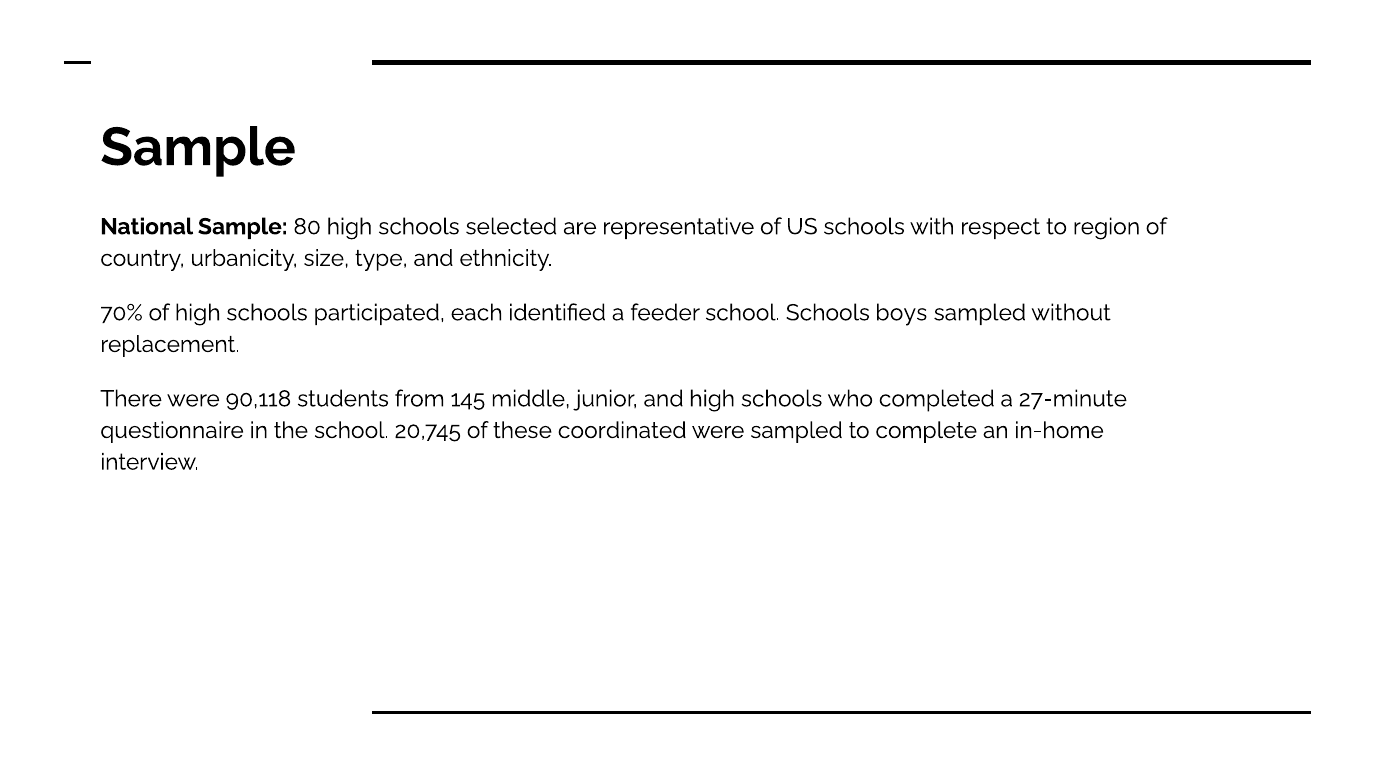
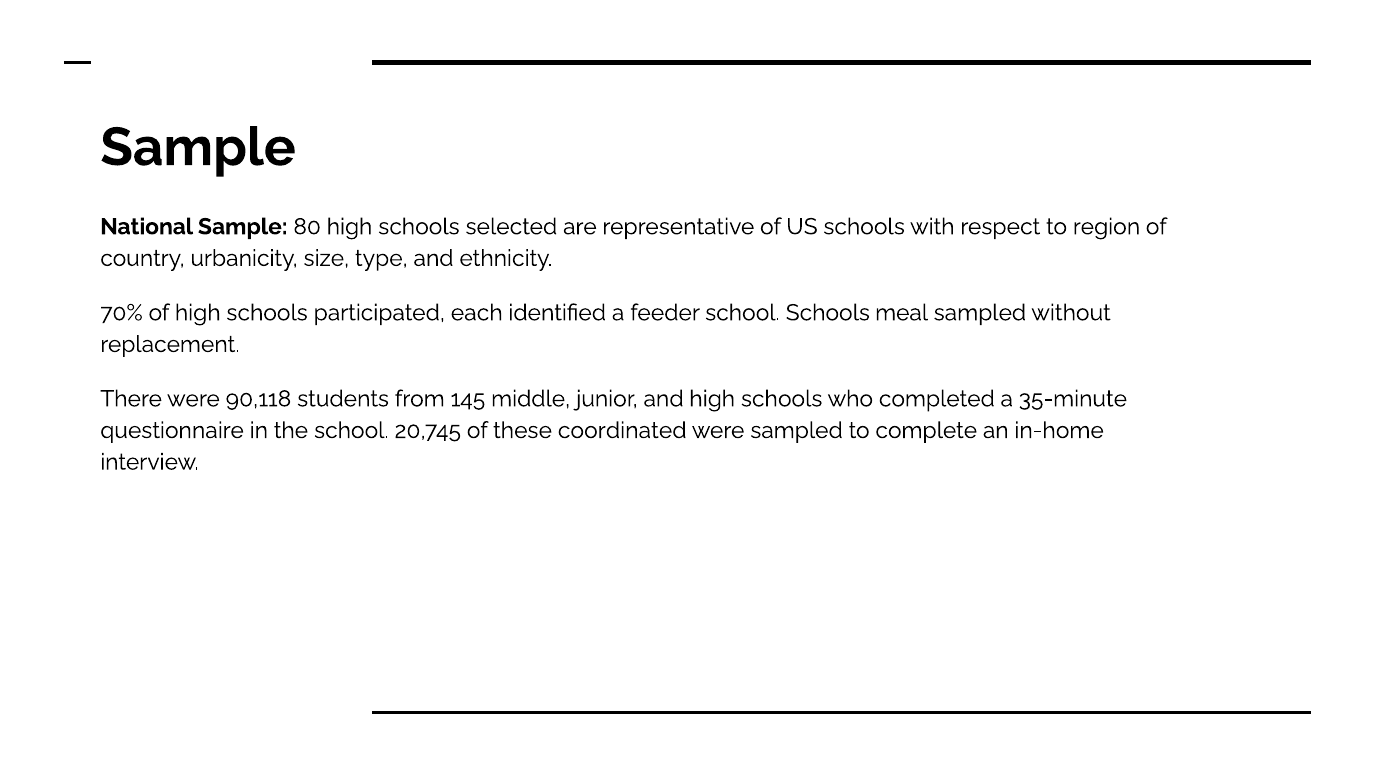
boys: boys -> meal
27-minute: 27-minute -> 35-minute
